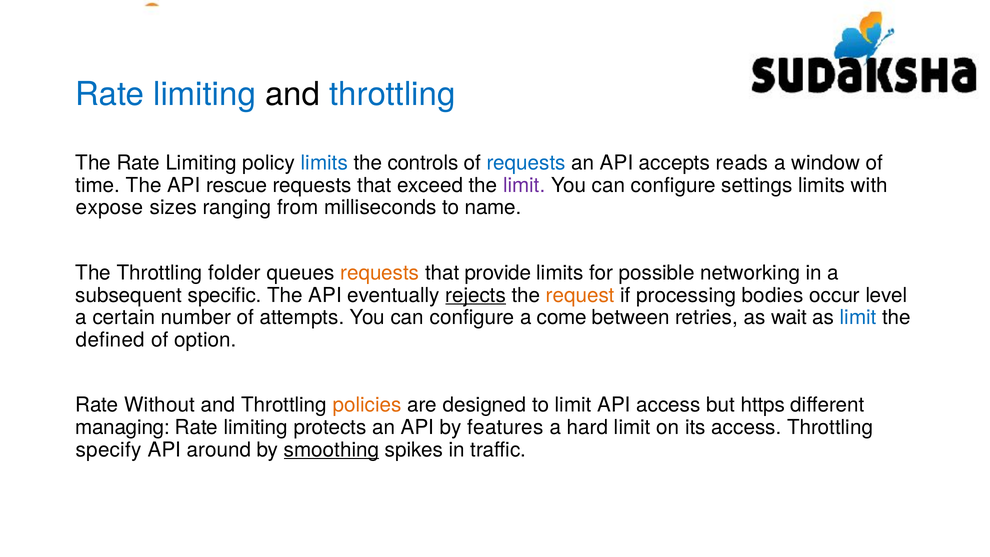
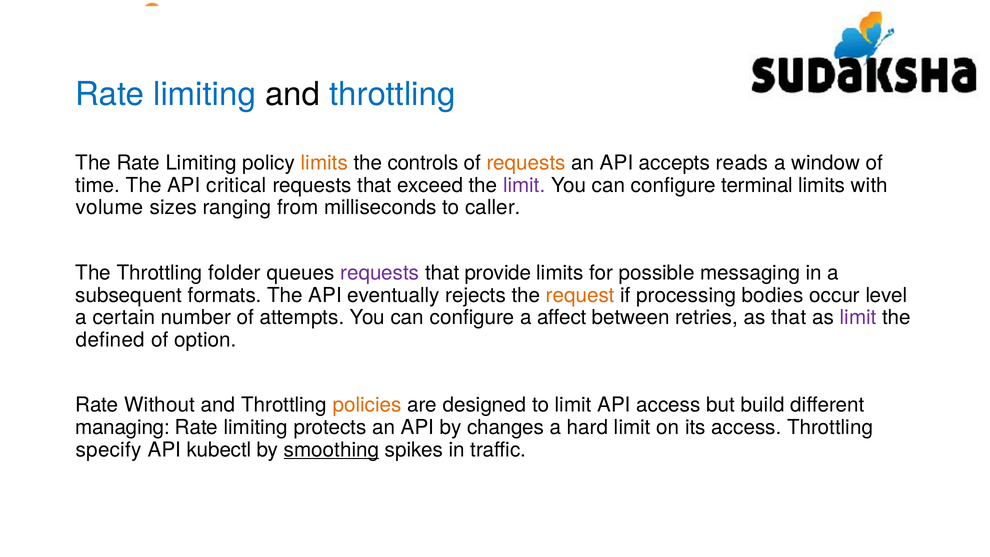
limits at (324, 163) colour: blue -> orange
requests at (526, 163) colour: blue -> orange
rescue: rescue -> critical
settings: settings -> terminal
expose: expose -> volume
name: name -> caller
requests at (380, 273) colour: orange -> purple
networking: networking -> messaging
specific: specific -> formats
rejects underline: present -> none
come: come -> affect
as wait: wait -> that
limit at (858, 317) colour: blue -> purple
https: https -> build
features: features -> changes
around: around -> kubectl
